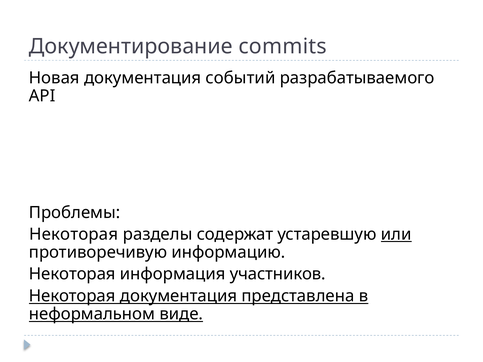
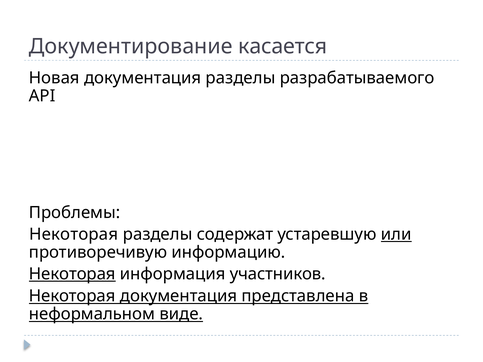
commits: commits -> касается
документация событий: событий -> разделы
Некоторая at (72, 274) underline: none -> present
